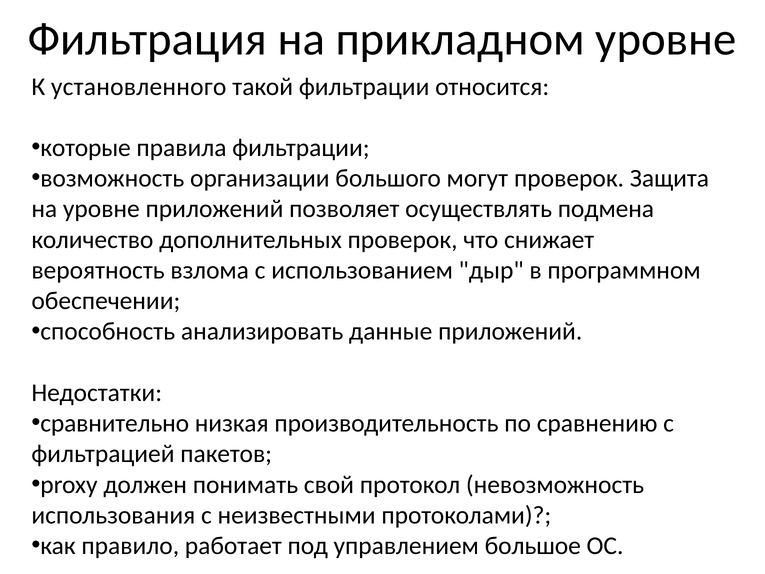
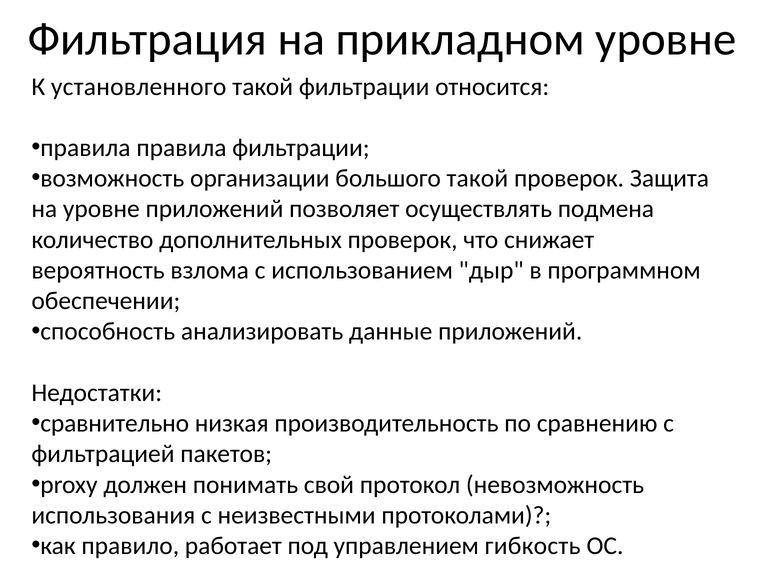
которые at (86, 148): которые -> правила
большого могут: могут -> такой
большое: большое -> гибкость
